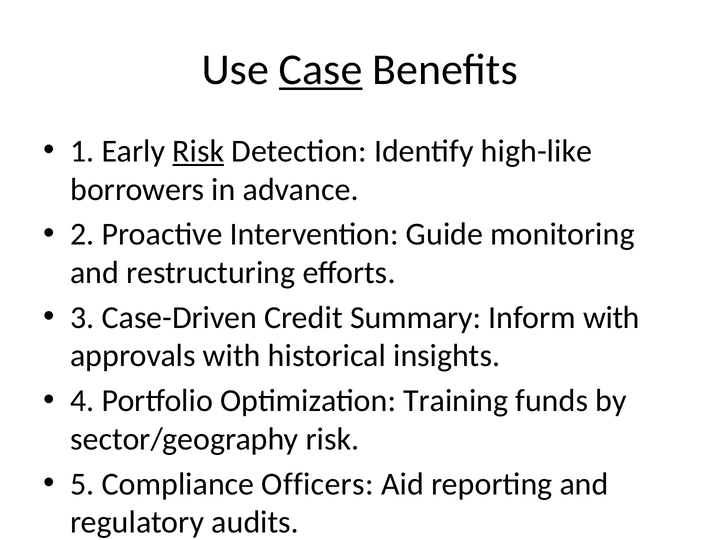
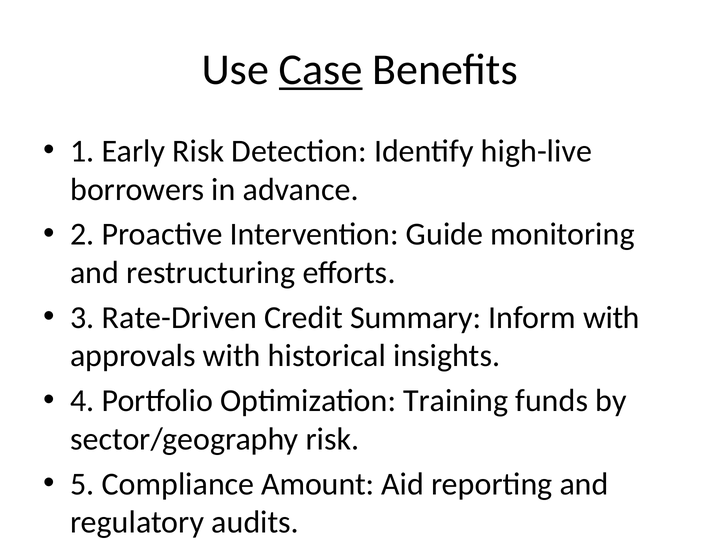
Risk at (198, 151) underline: present -> none
high-like: high-like -> high-live
Case-Driven: Case-Driven -> Rate-Driven
Officers: Officers -> Amount
